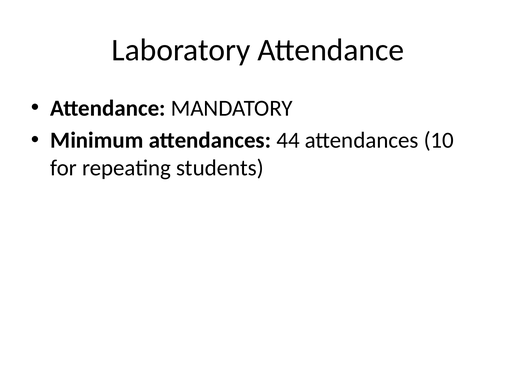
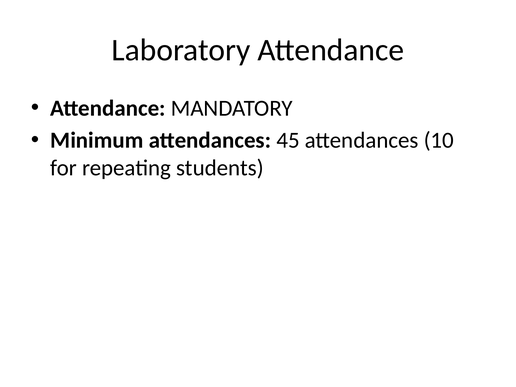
44: 44 -> 45
